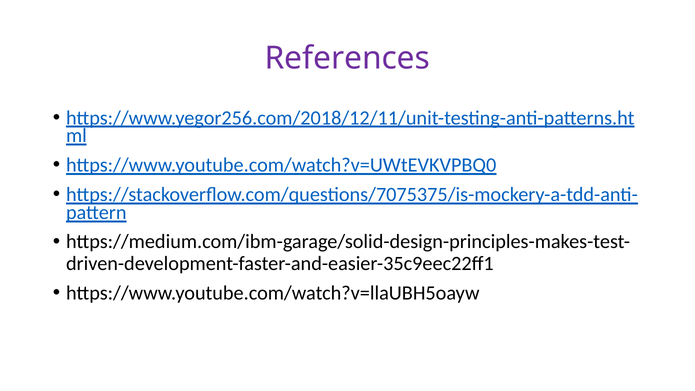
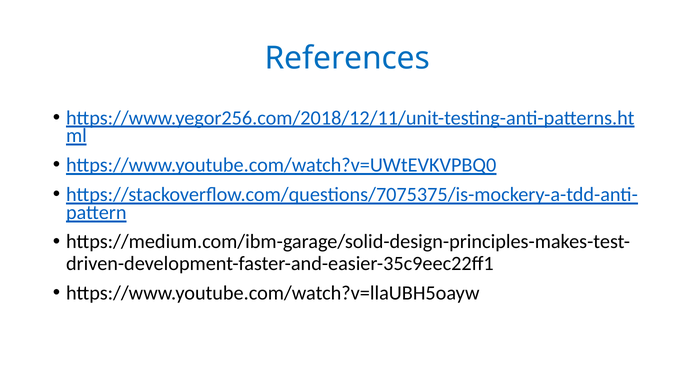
References colour: purple -> blue
